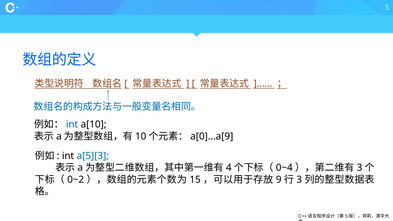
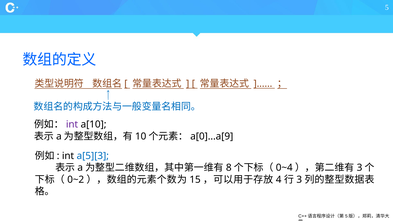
int at (72, 124) colour: blue -> purple
4: 4 -> 8
9: 9 -> 4
